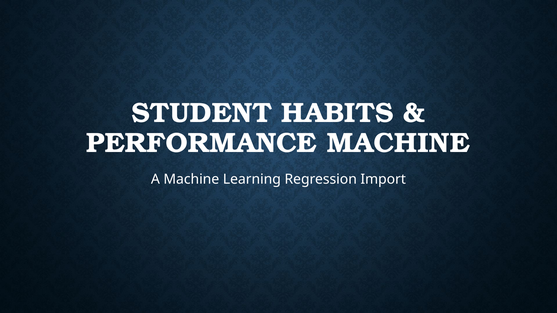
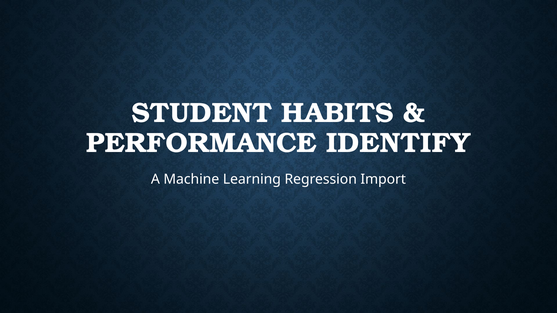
PERFORMANCE MACHINE: MACHINE -> IDENTIFY
